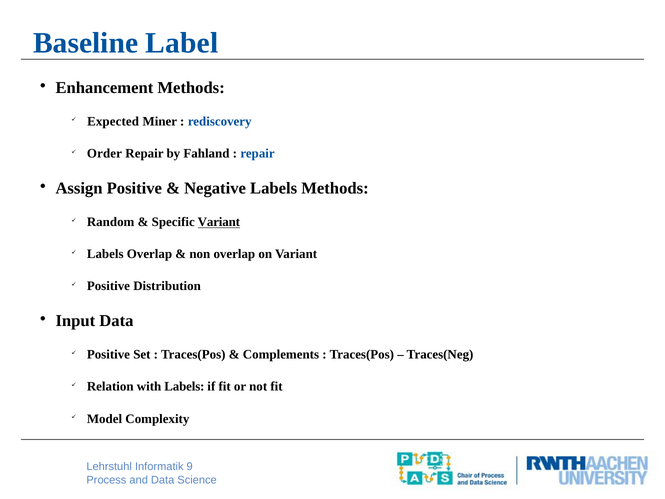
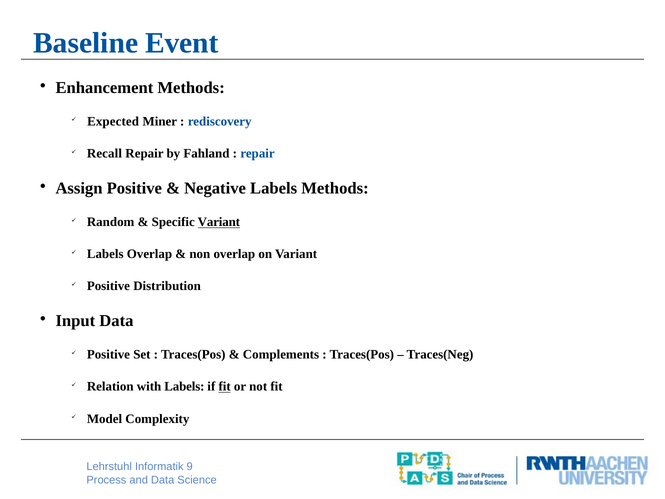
Label: Label -> Event
Order: Order -> Recall
fit at (225, 387) underline: none -> present
